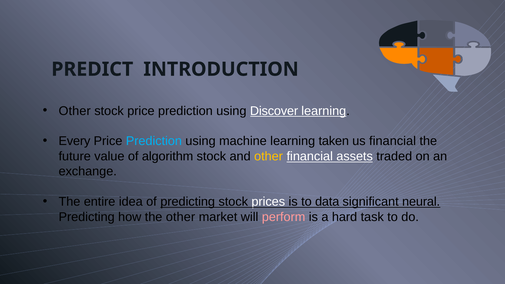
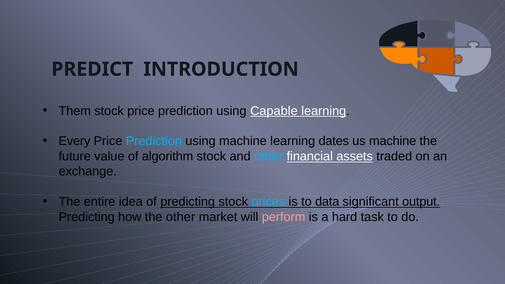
Other at (75, 111): Other -> Them
Discover: Discover -> Capable
taken: taken -> dates
us financial: financial -> machine
other at (269, 156) colour: yellow -> light blue
prices colour: white -> light blue
neural: neural -> output
